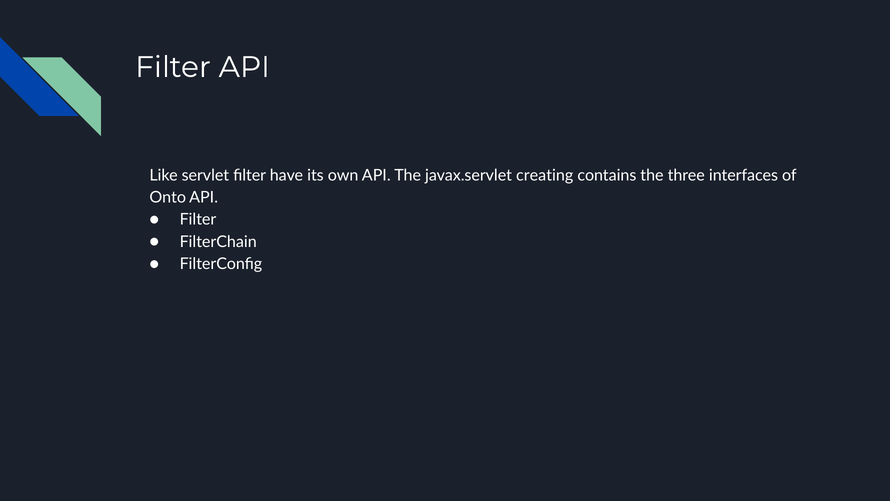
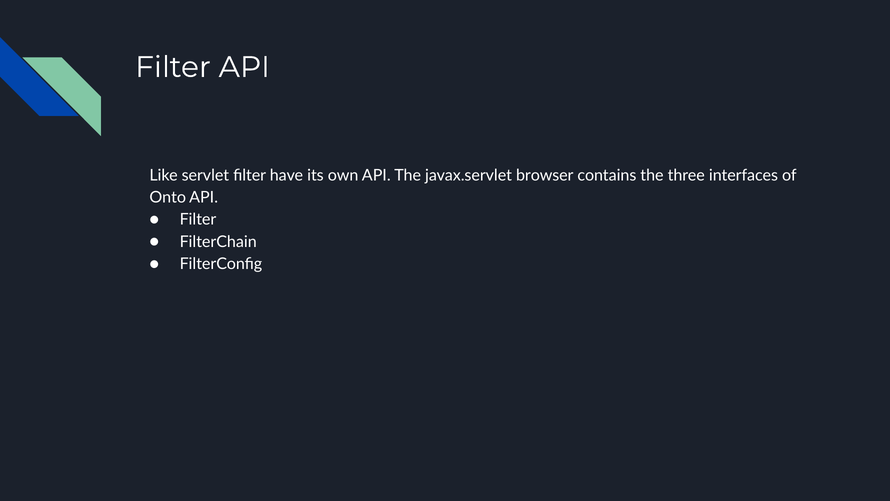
creating: creating -> browser
